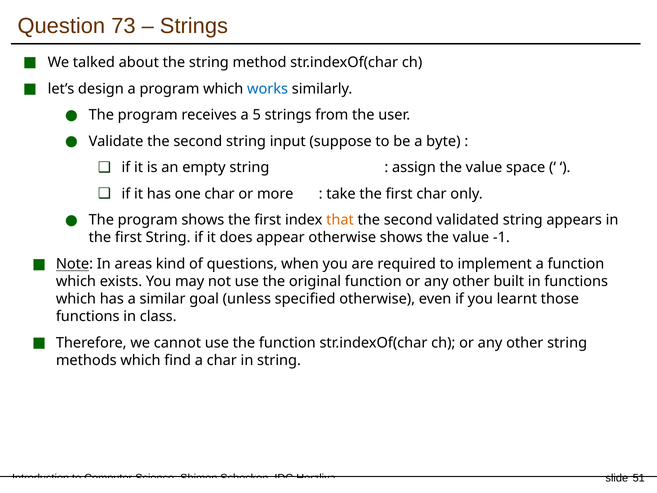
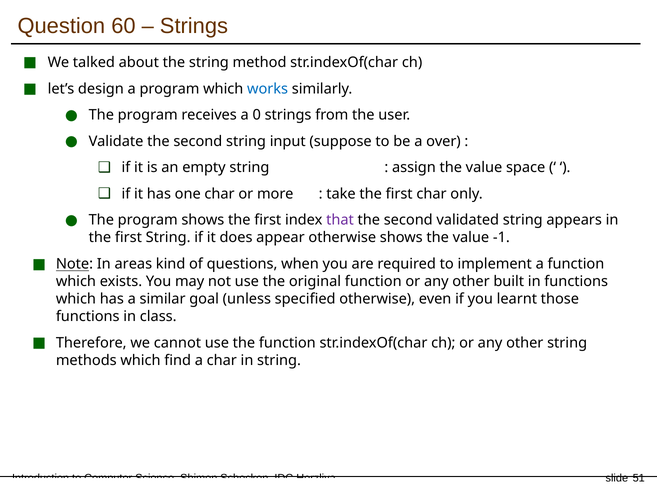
73: 73 -> 60
5: 5 -> 0
byte: byte -> over
that colour: orange -> purple
